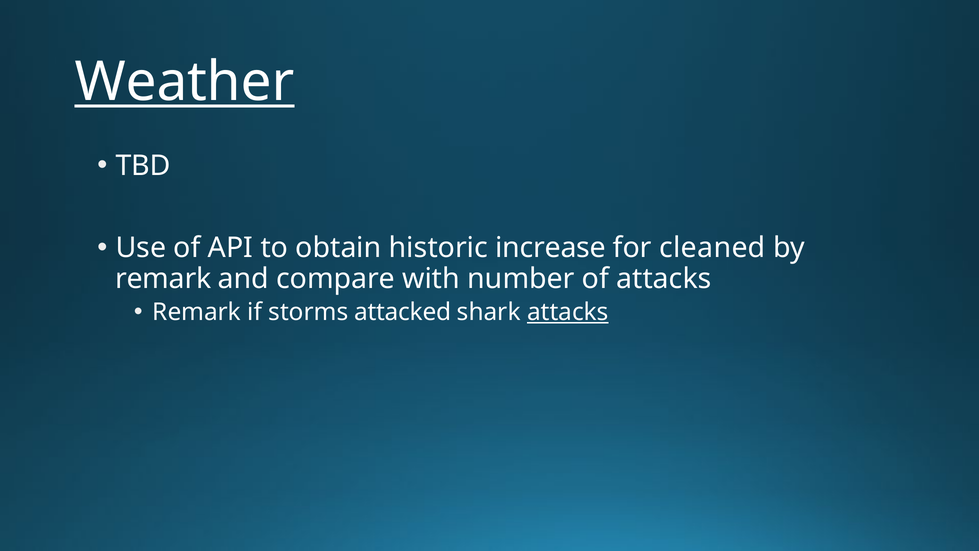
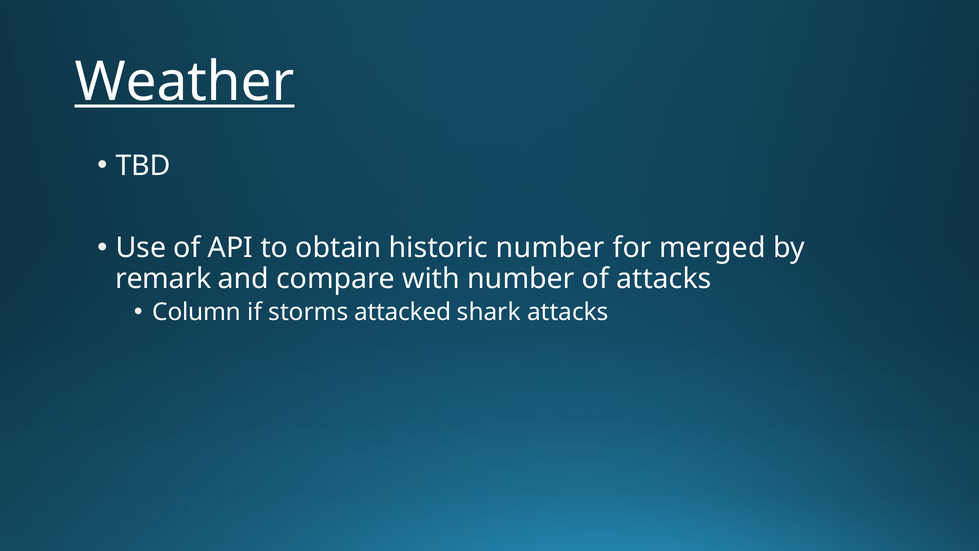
historic increase: increase -> number
cleaned: cleaned -> merged
Remark at (197, 312): Remark -> Column
attacks at (568, 312) underline: present -> none
